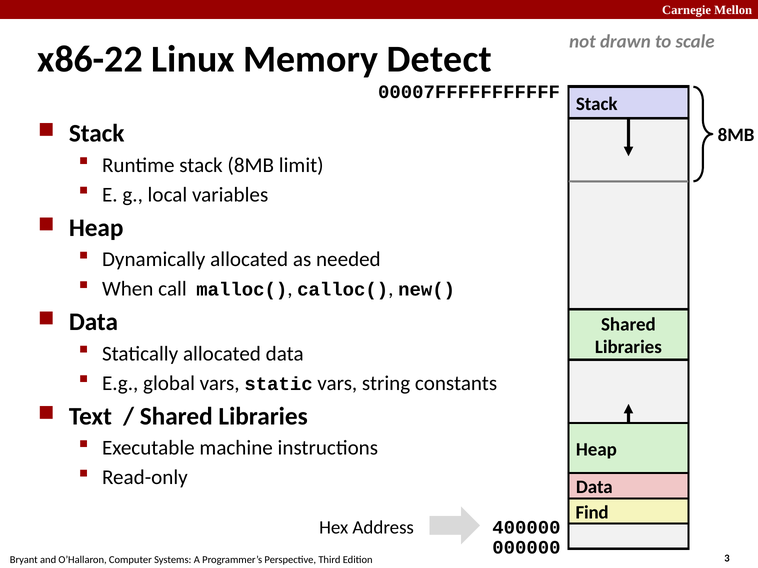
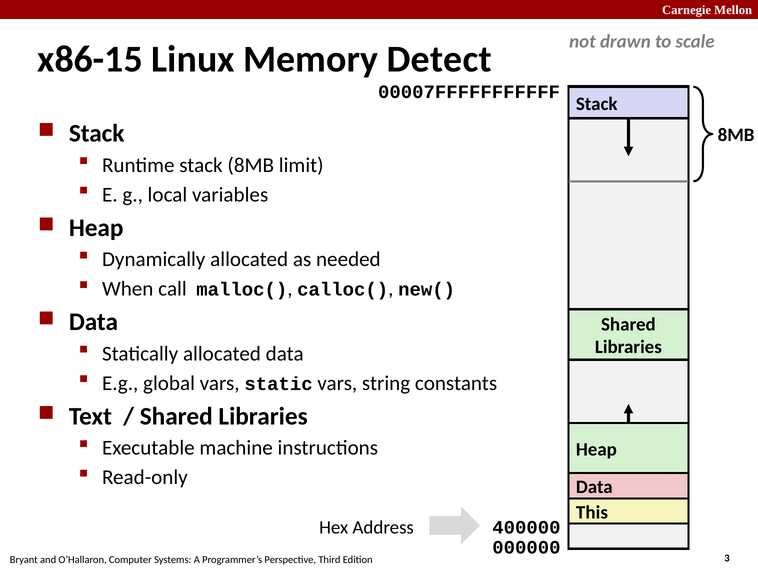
x86-22: x86-22 -> x86-15
Find: Find -> This
